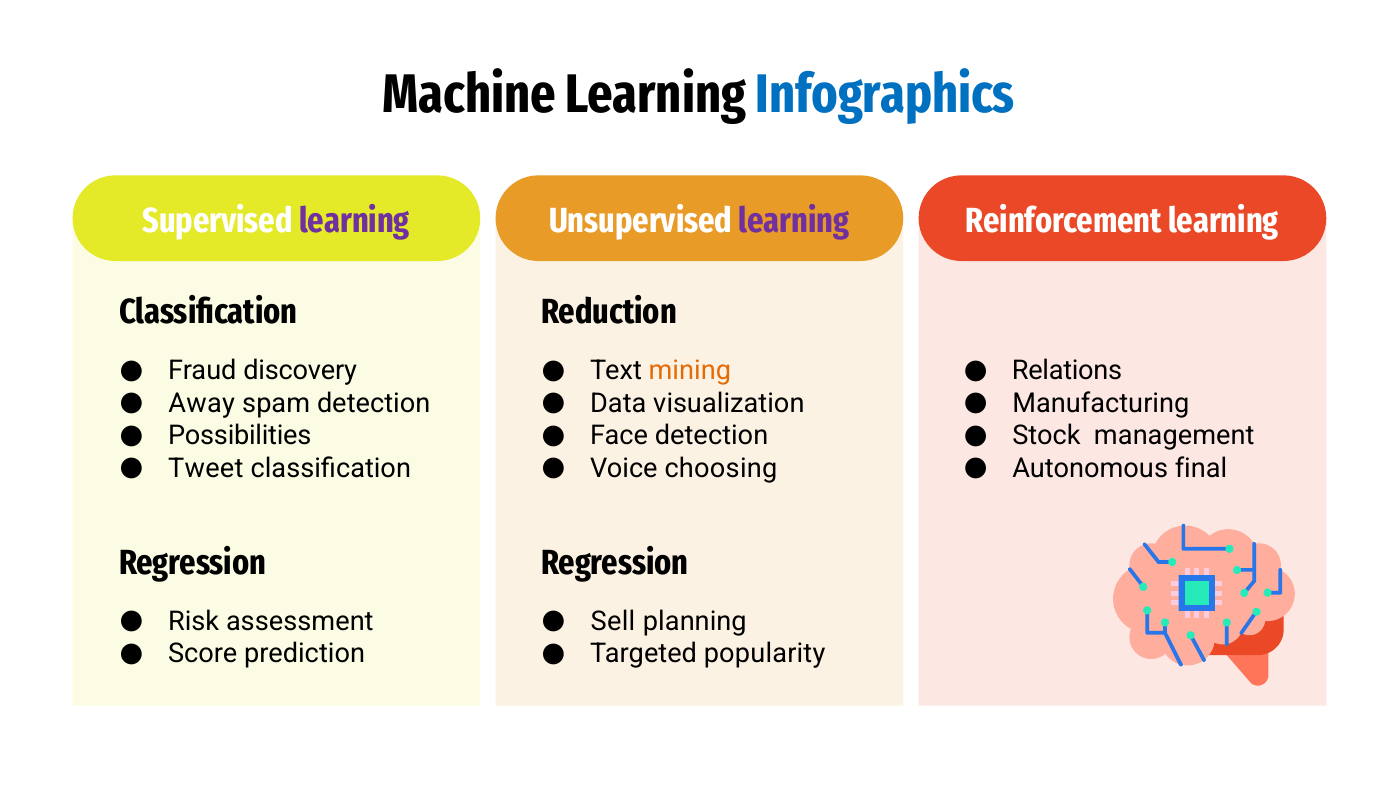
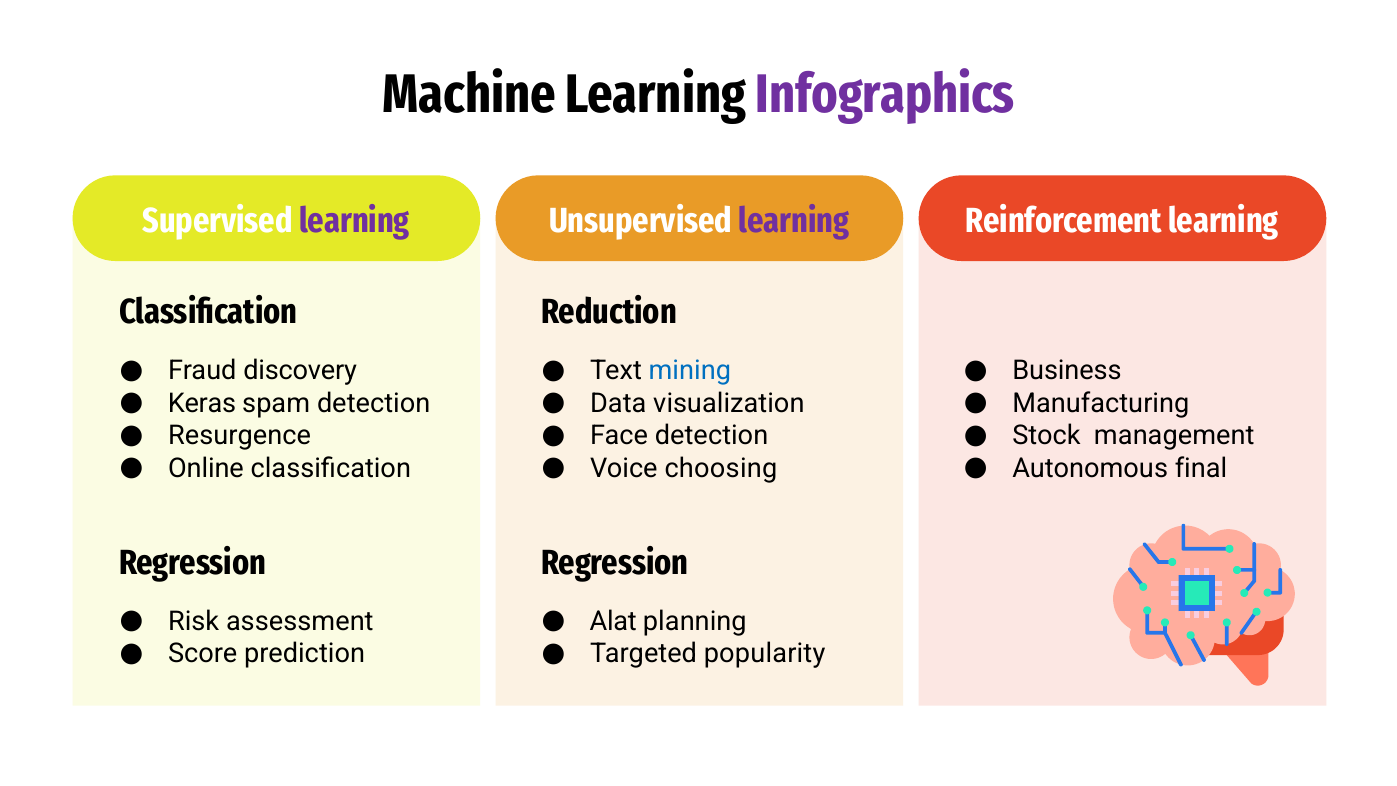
Infographics colour: blue -> purple
mining colour: orange -> blue
Relations: Relations -> Business
Away: Away -> Keras
Possibilities: Possibilities -> Resurgence
Tweet: Tweet -> Online
Sell: Sell -> Alat
